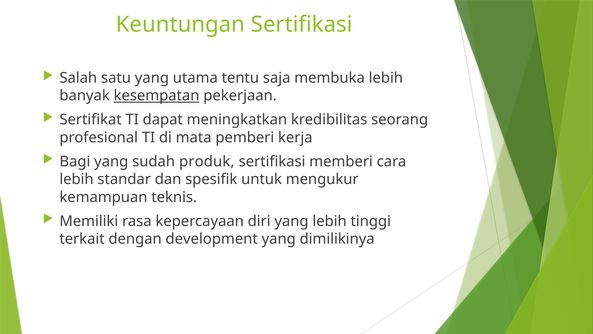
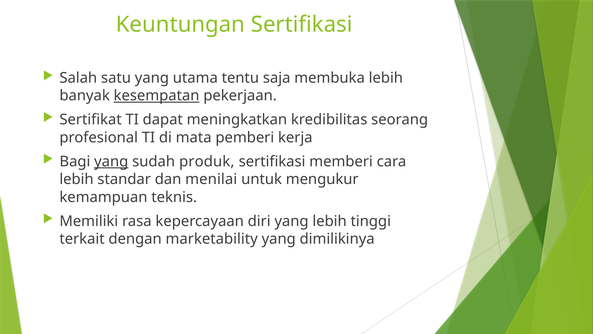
yang at (111, 161) underline: none -> present
spesifik: spesifik -> menilai
development: development -> marketability
